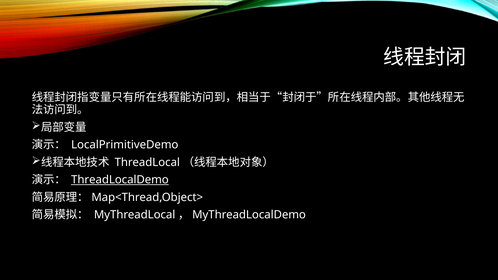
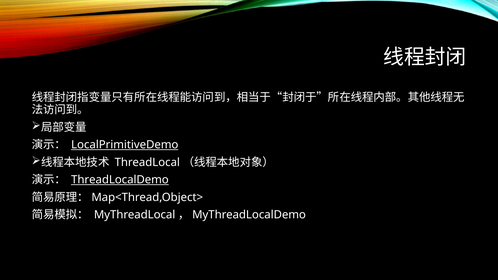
LocalPrimitiveDemo underline: none -> present
